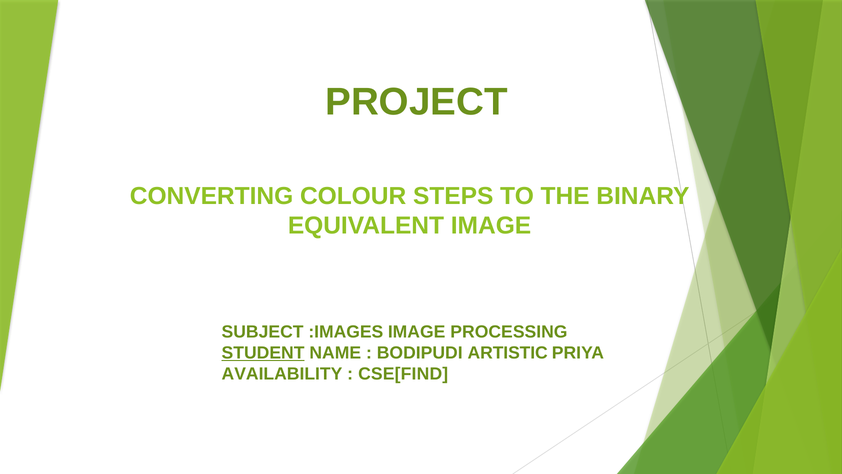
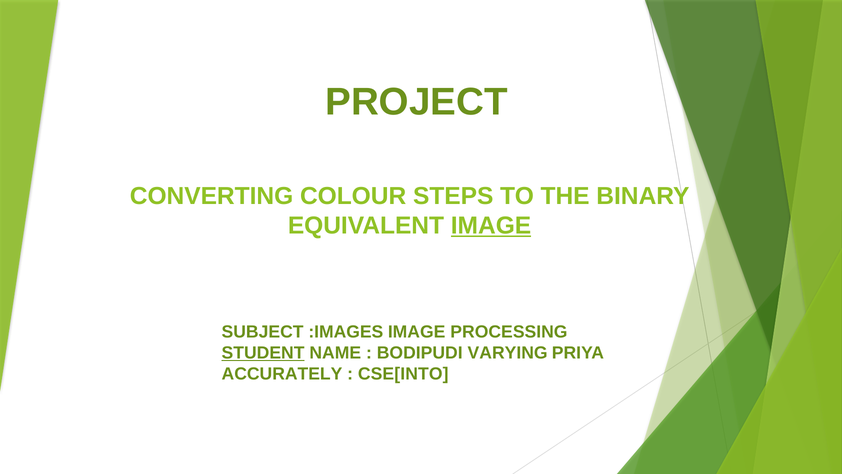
IMAGE at (491, 226) underline: none -> present
ARTISTIC: ARTISTIC -> VARYING
AVAILABILITY: AVAILABILITY -> ACCURATELY
CSE[FIND: CSE[FIND -> CSE[INTO
